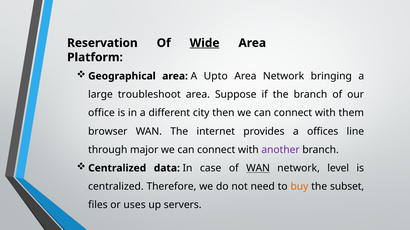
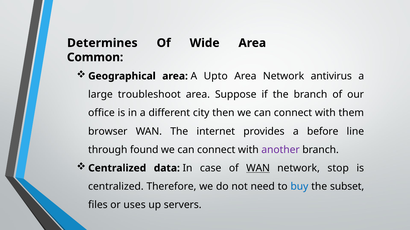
Reservation: Reservation -> Determines
Wide underline: present -> none
Platform: Platform -> Common
bringing: bringing -> antivirus
offices: offices -> before
major: major -> found
level: level -> stop
buy colour: orange -> blue
